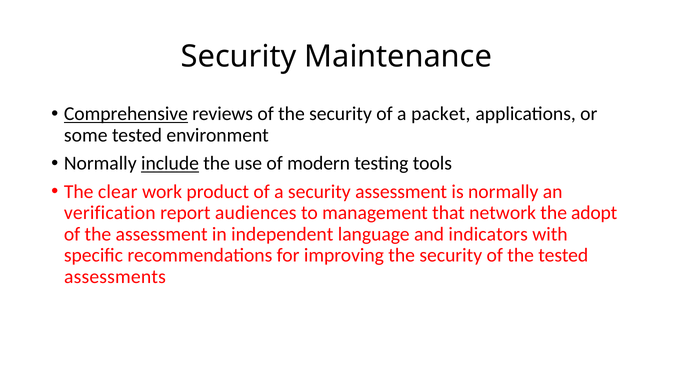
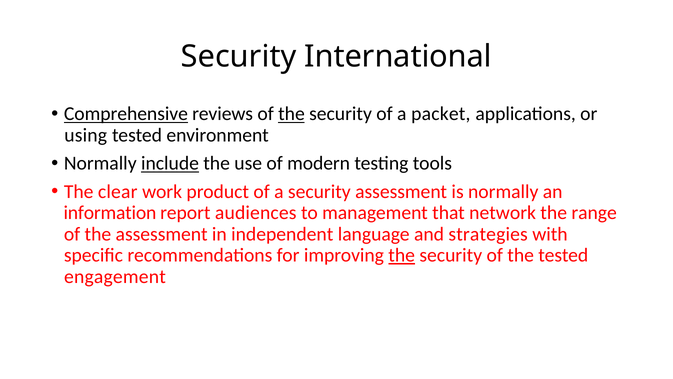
Maintenance: Maintenance -> International
the at (291, 114) underline: none -> present
some: some -> using
verification: verification -> information
adopt: adopt -> range
indicators: indicators -> strategies
the at (402, 255) underline: none -> present
assessments: assessments -> engagement
